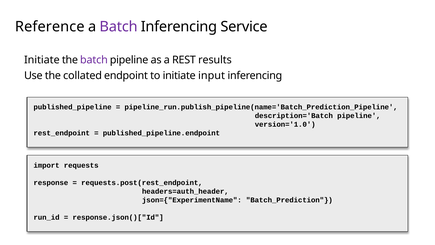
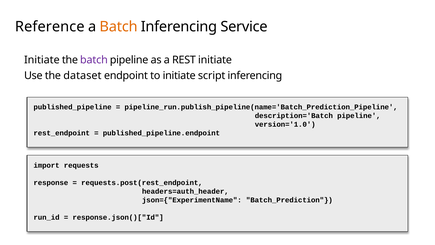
Batch at (119, 27) colour: purple -> orange
REST results: results -> initiate
collated: collated -> dataset
input: input -> script
